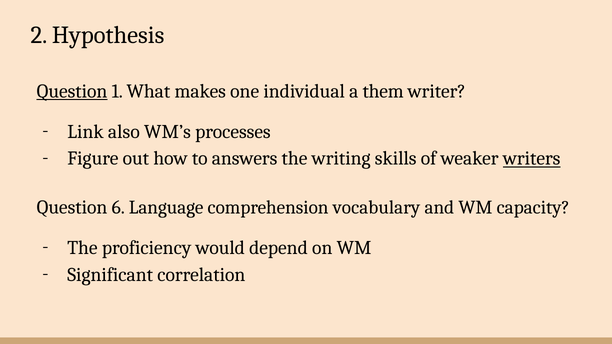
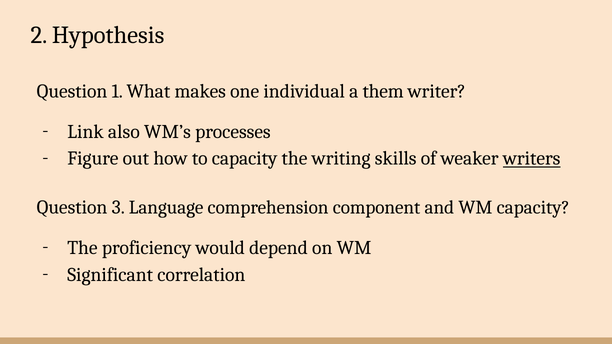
Question at (72, 91) underline: present -> none
to answers: answers -> capacity
6: 6 -> 3
vocabulary: vocabulary -> component
